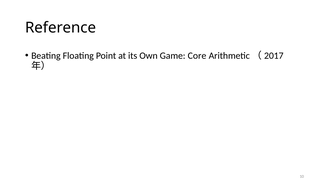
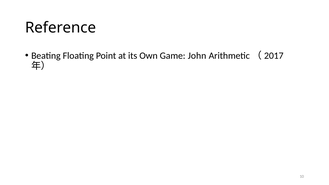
Core: Core -> John
